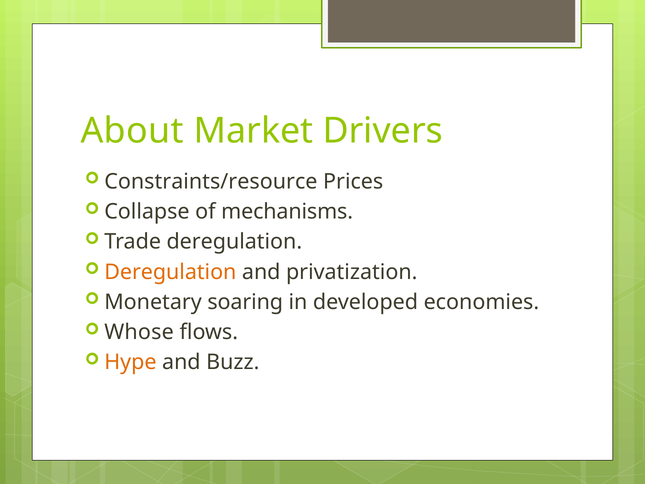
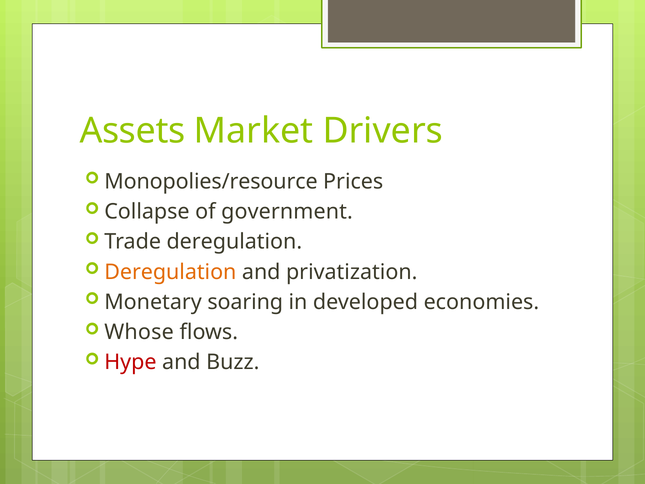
About: About -> Assets
Constraints/resource: Constraints/resource -> Monopolies/resource
mechanisms: mechanisms -> government
Hype colour: orange -> red
